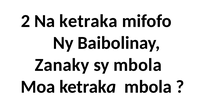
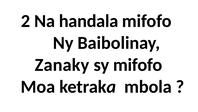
Na ketraka: ketraka -> handala
sy mbola: mbola -> mifofo
